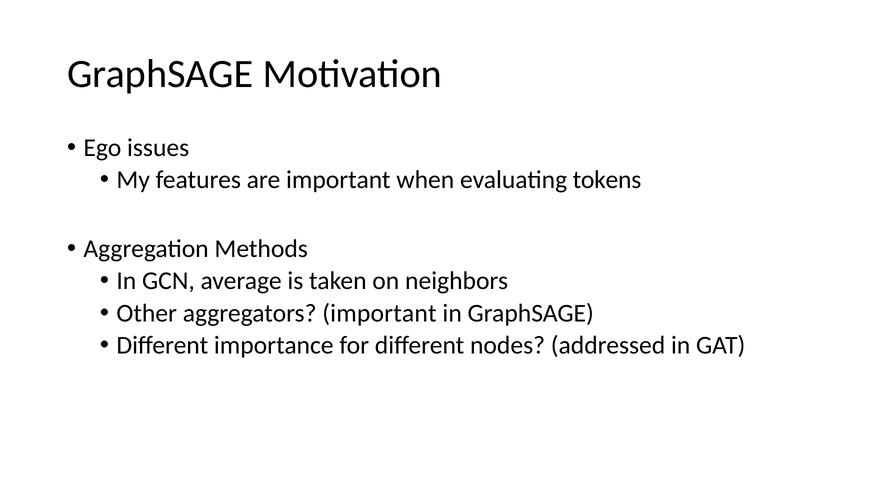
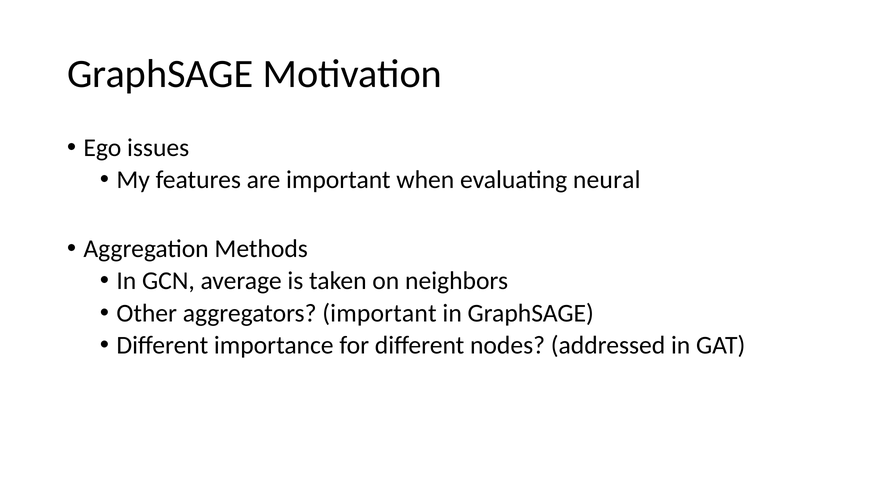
tokens: tokens -> neural
